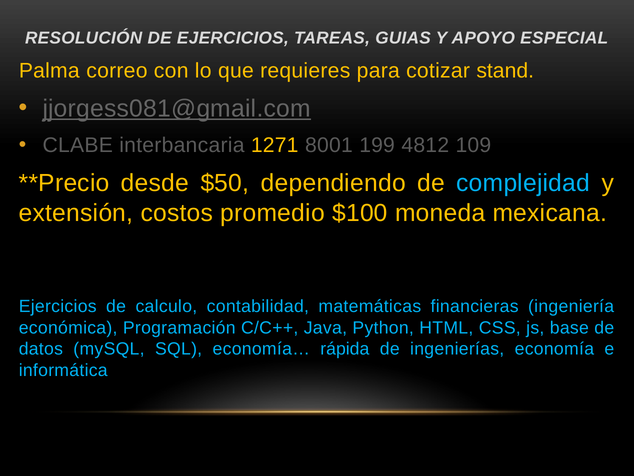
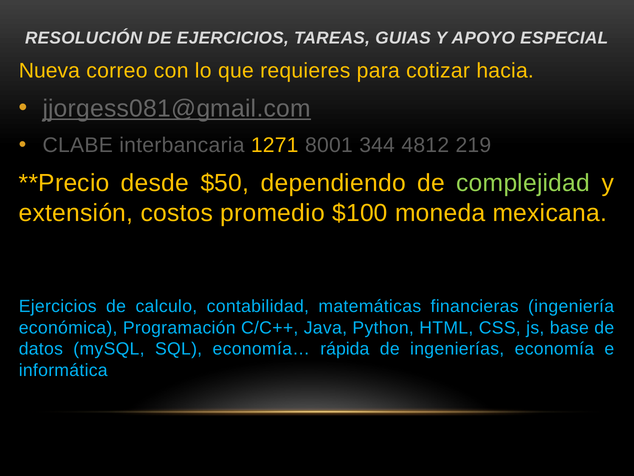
Palma: Palma -> Nueva
stand: stand -> hacia
199: 199 -> 344
109: 109 -> 219
complejidad colour: light blue -> light green
